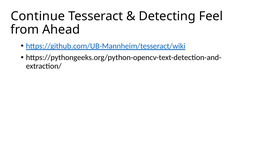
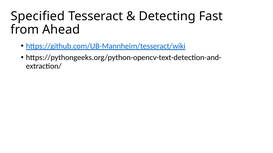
Continue: Continue -> Specified
Feel: Feel -> Fast
